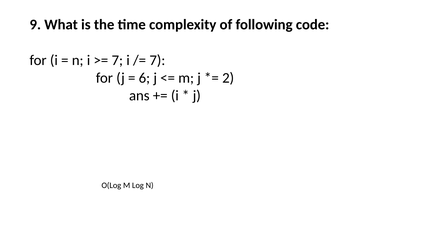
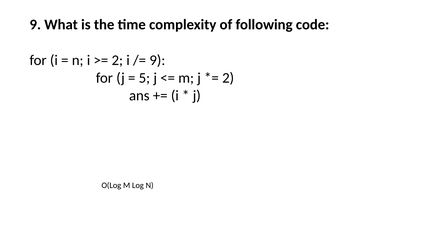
7 at (117, 60): 7 -> 2
7 at (157, 60): 7 -> 9
6: 6 -> 5
